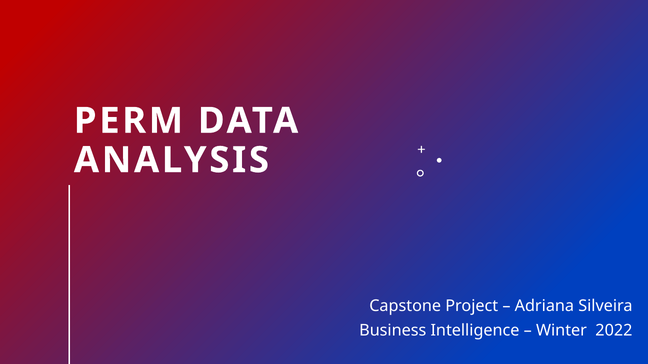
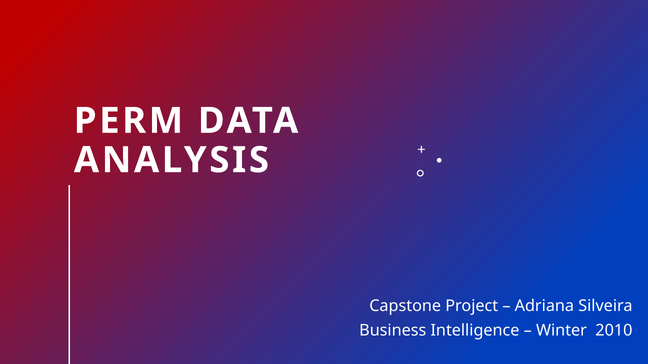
2022: 2022 -> 2010
